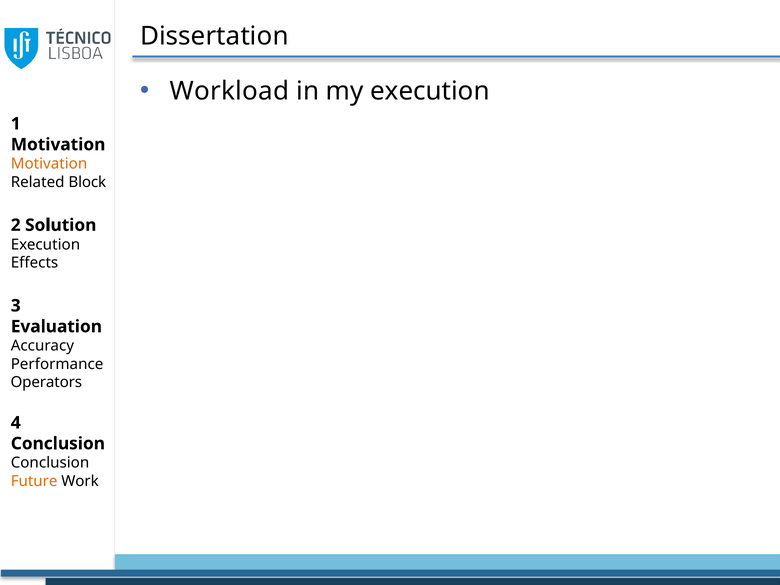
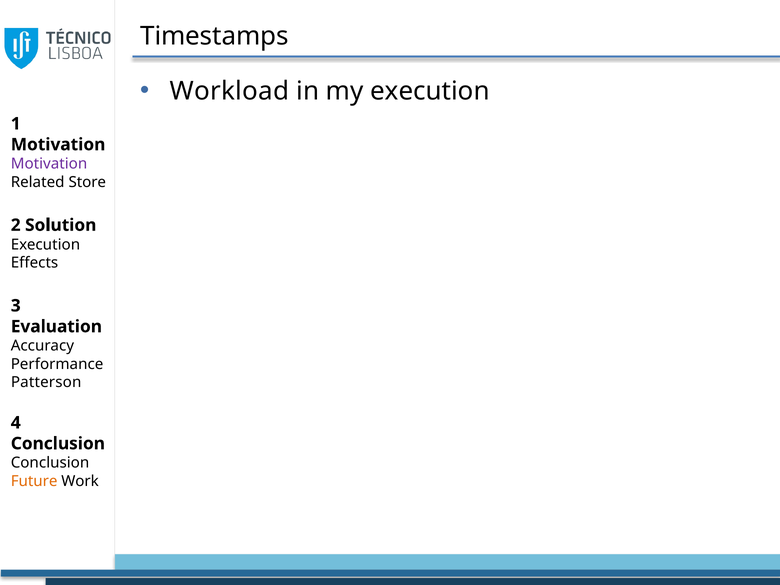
Dissertation: Dissertation -> Timestamps
Motivation at (49, 164) colour: orange -> purple
Block: Block -> Store
Operators: Operators -> Patterson
